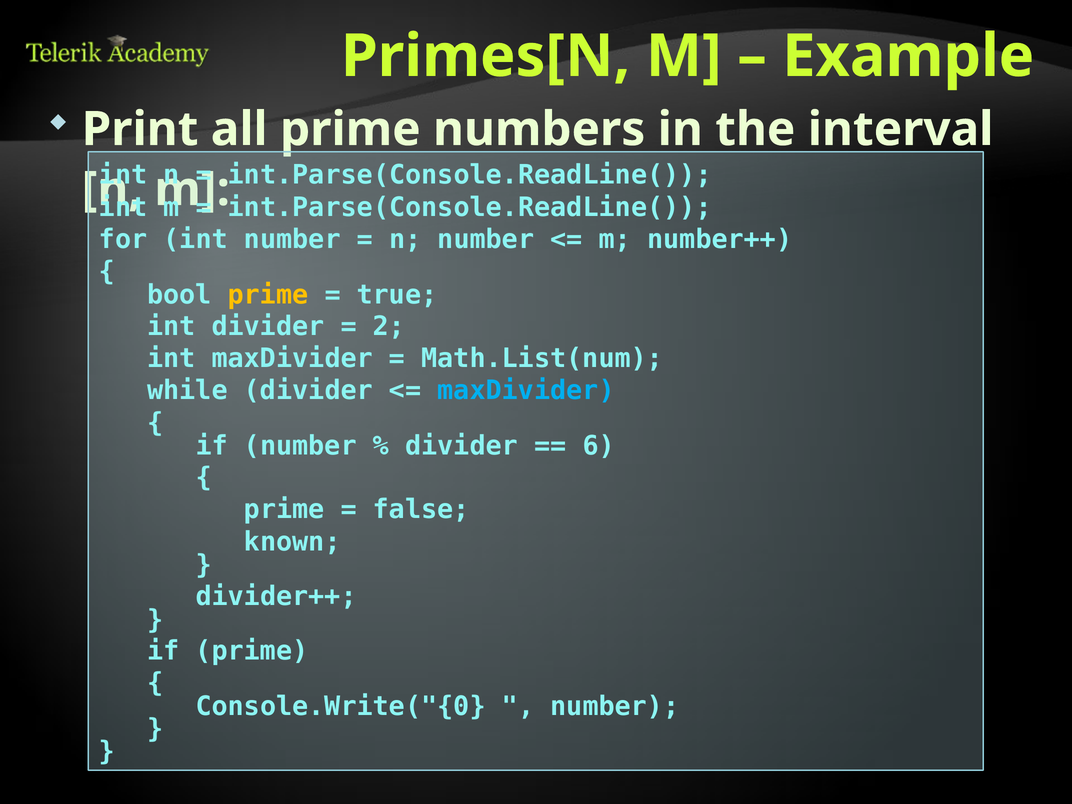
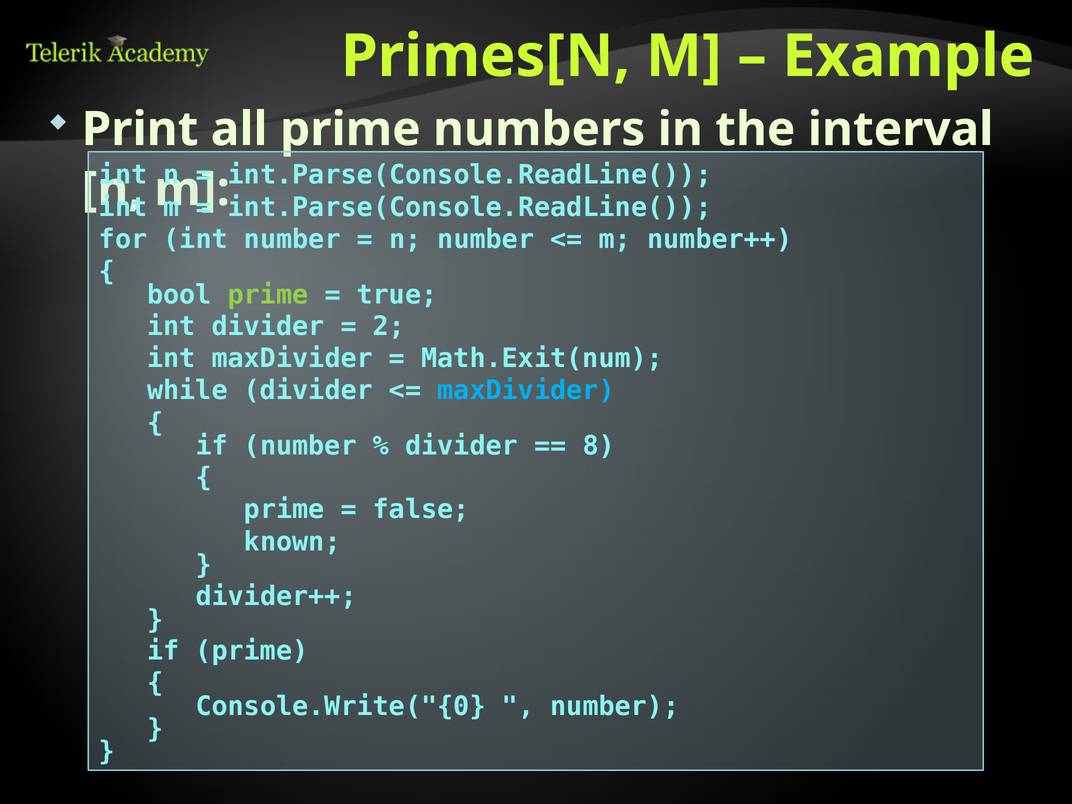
prime at (268, 295) colour: yellow -> light green
Math.List(num: Math.List(num -> Math.Exit(num
6: 6 -> 8
